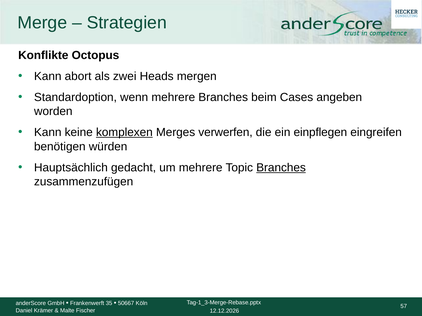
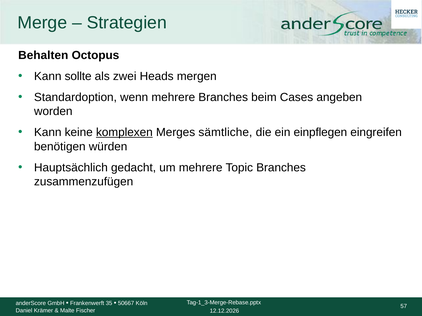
Konflikte: Konflikte -> Behalten
abort: abort -> sollte
verwerfen: verwerfen -> sämtliche
Branches at (281, 168) underline: present -> none
